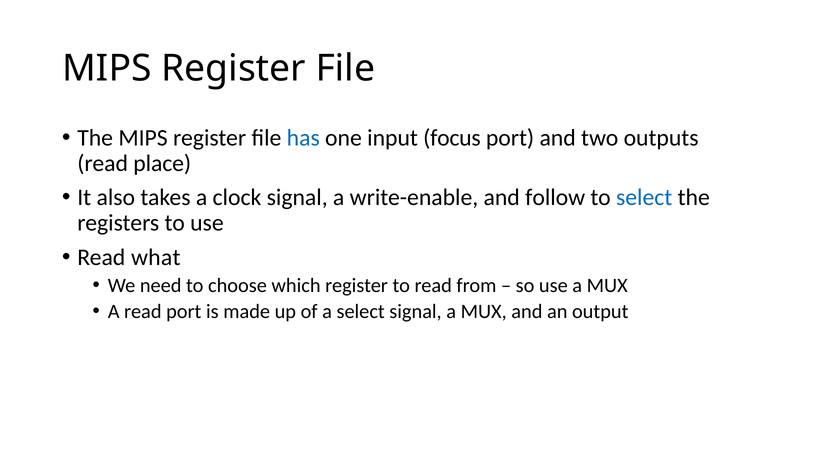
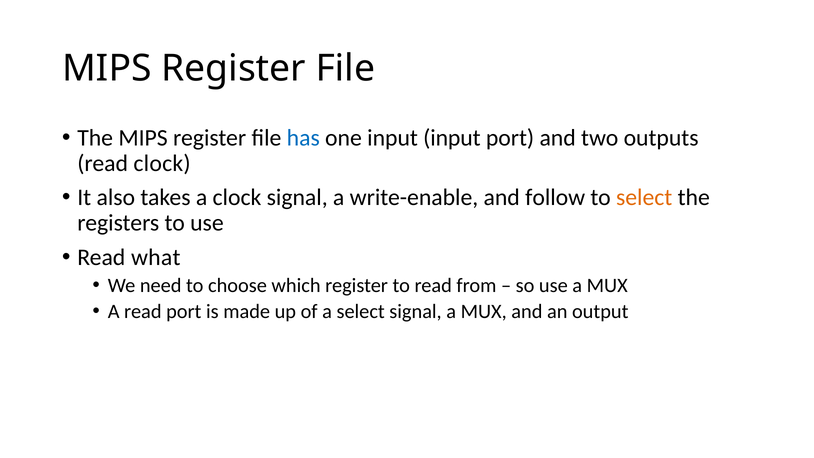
input focus: focus -> input
read place: place -> clock
select at (644, 197) colour: blue -> orange
